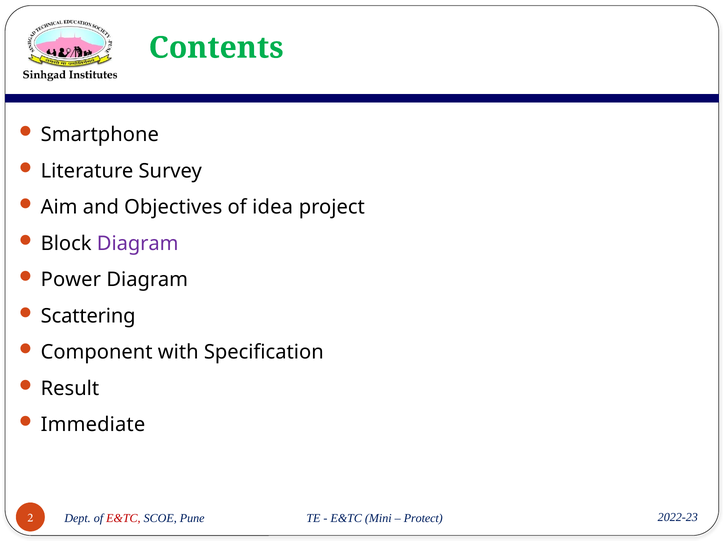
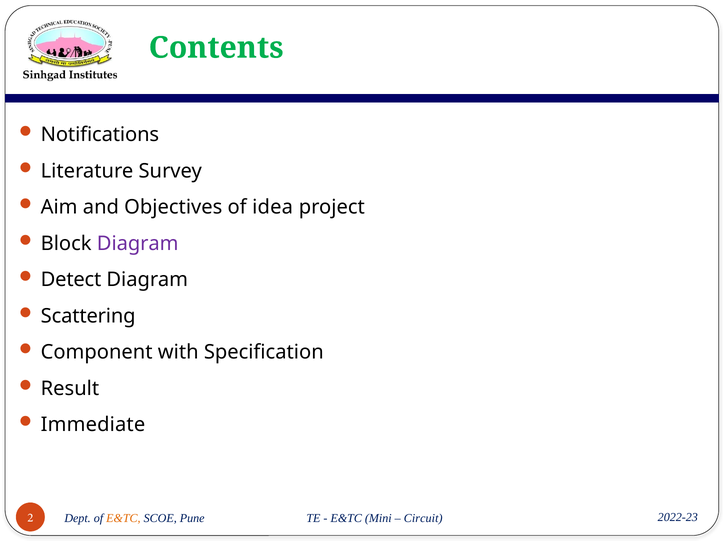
Smartphone: Smartphone -> Notifications
Power: Power -> Detect
E&TC at (123, 518) colour: red -> orange
Protect: Protect -> Circuit
